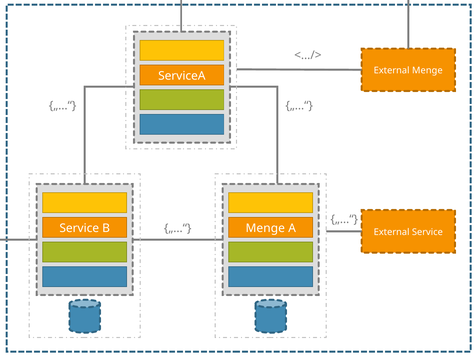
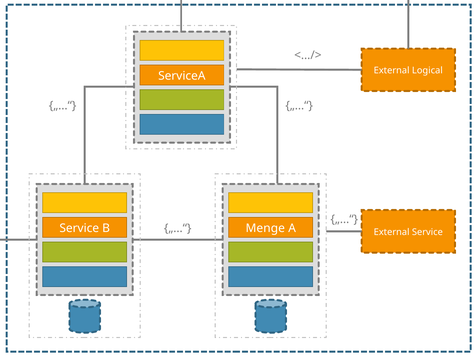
External Menge: Menge -> Logical
